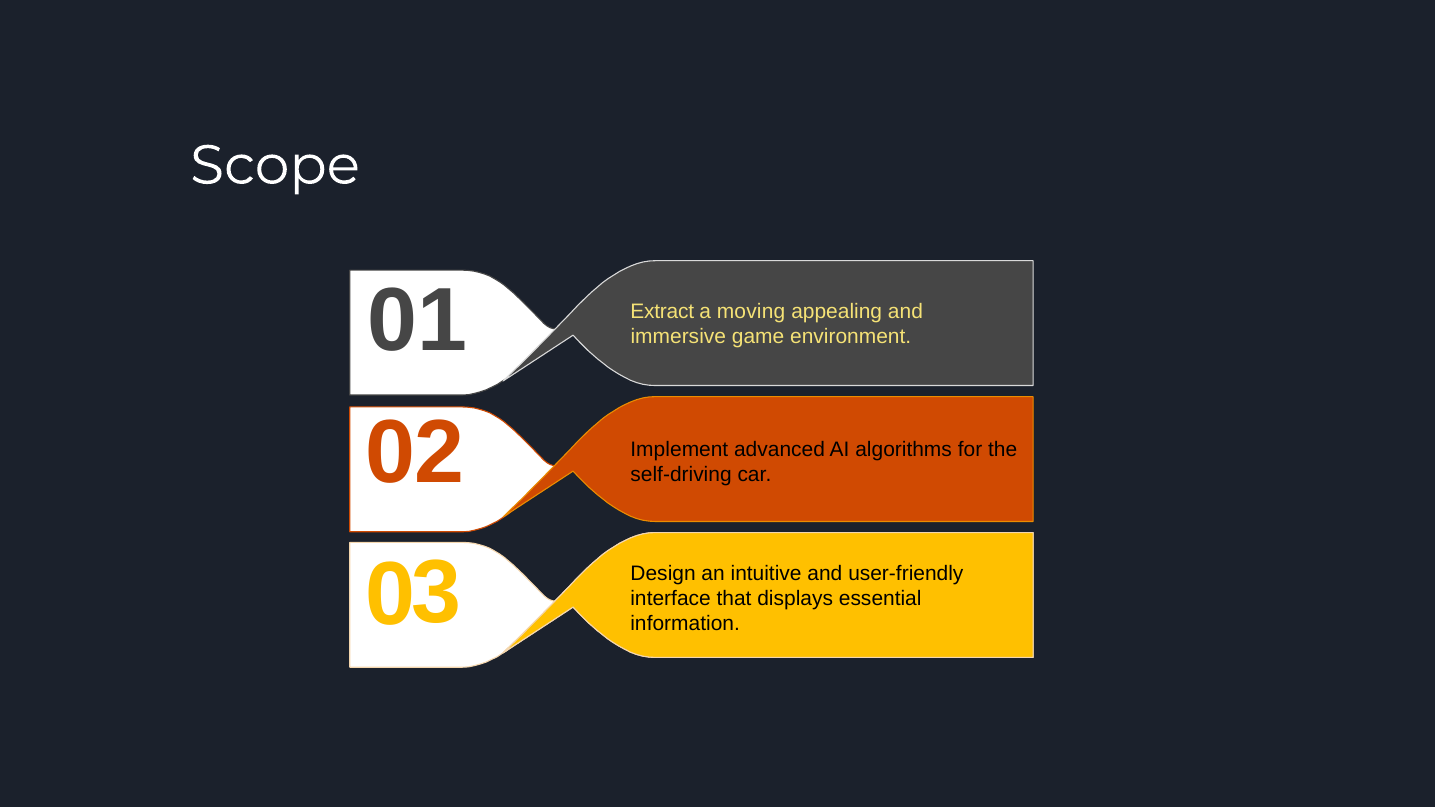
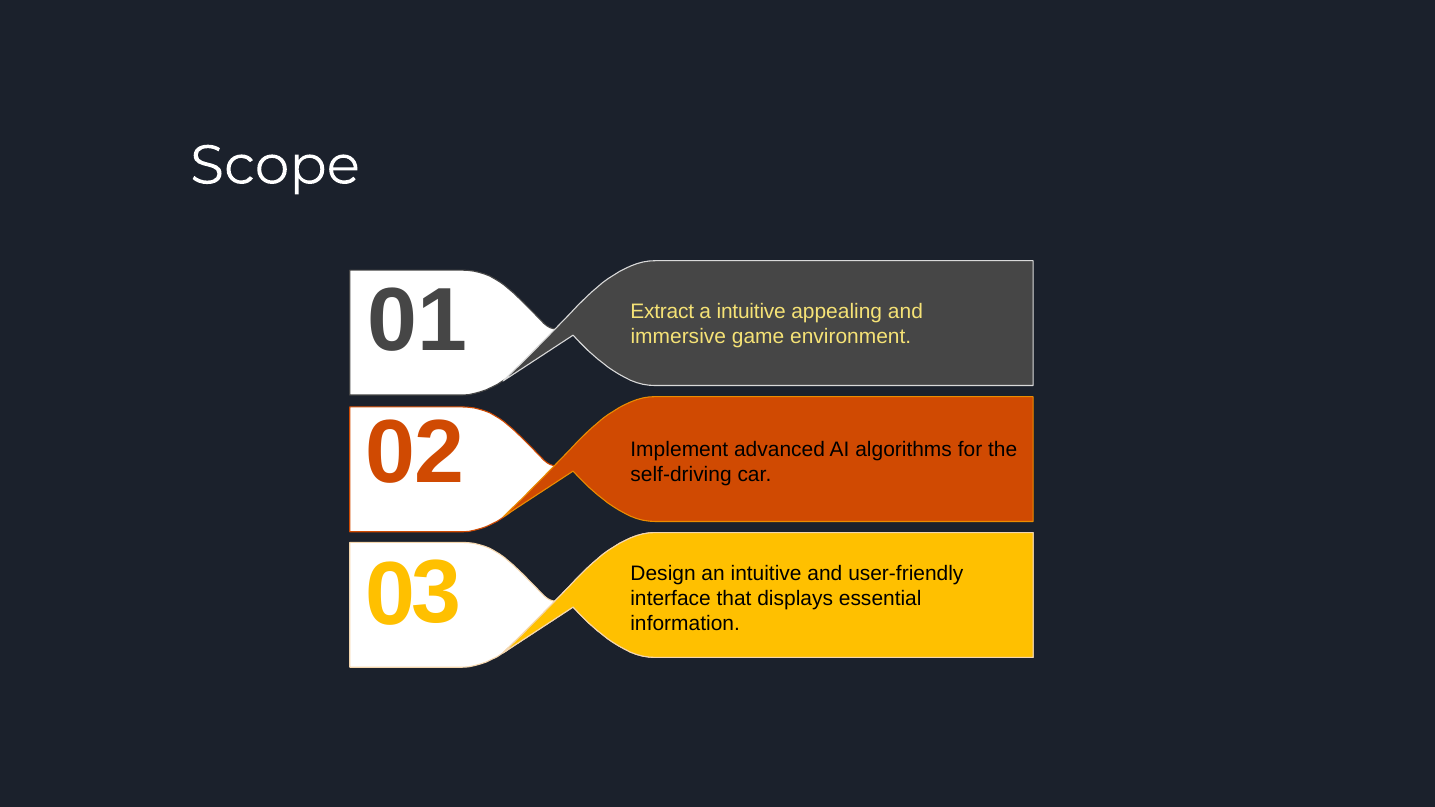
a moving: moving -> intuitive
